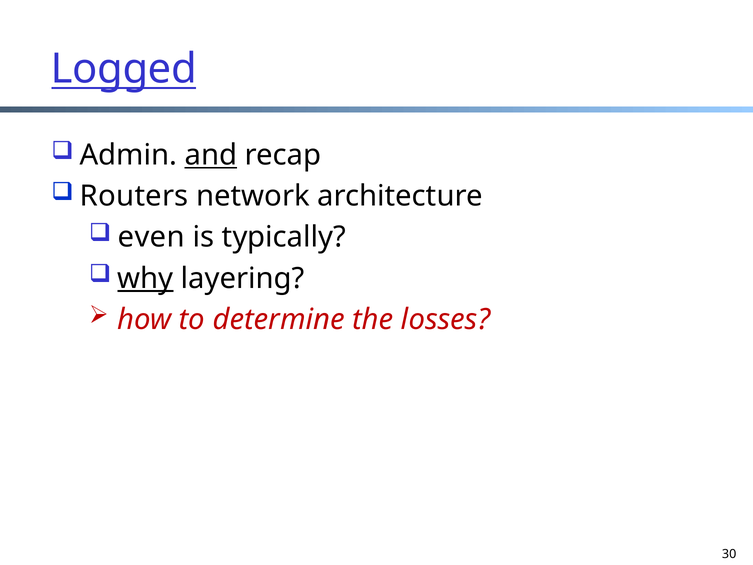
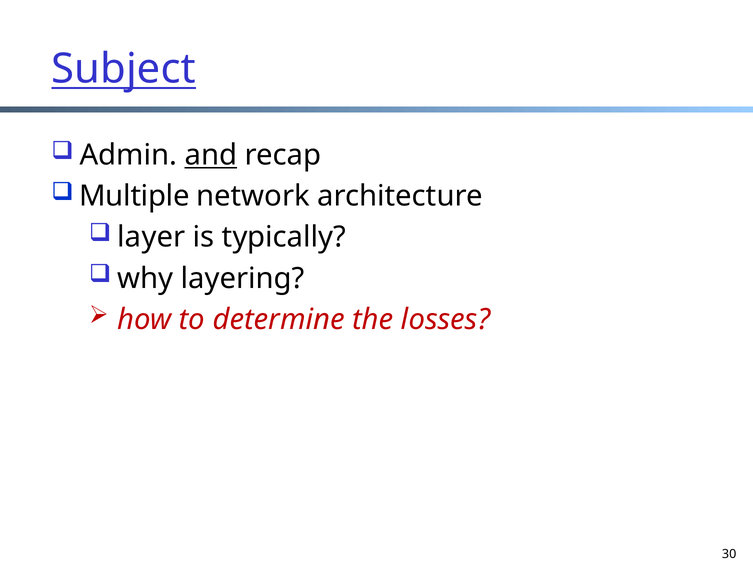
Logged: Logged -> Subject
Routers: Routers -> Multiple
even: even -> layer
why underline: present -> none
